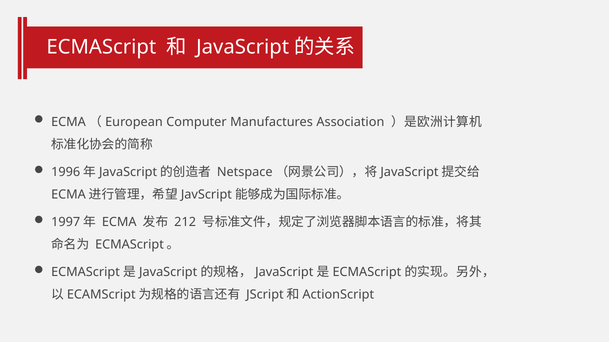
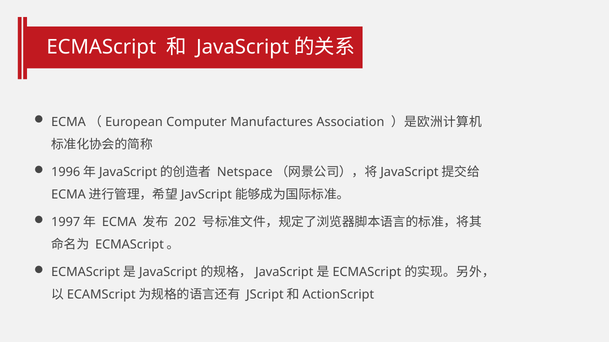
212: 212 -> 202
